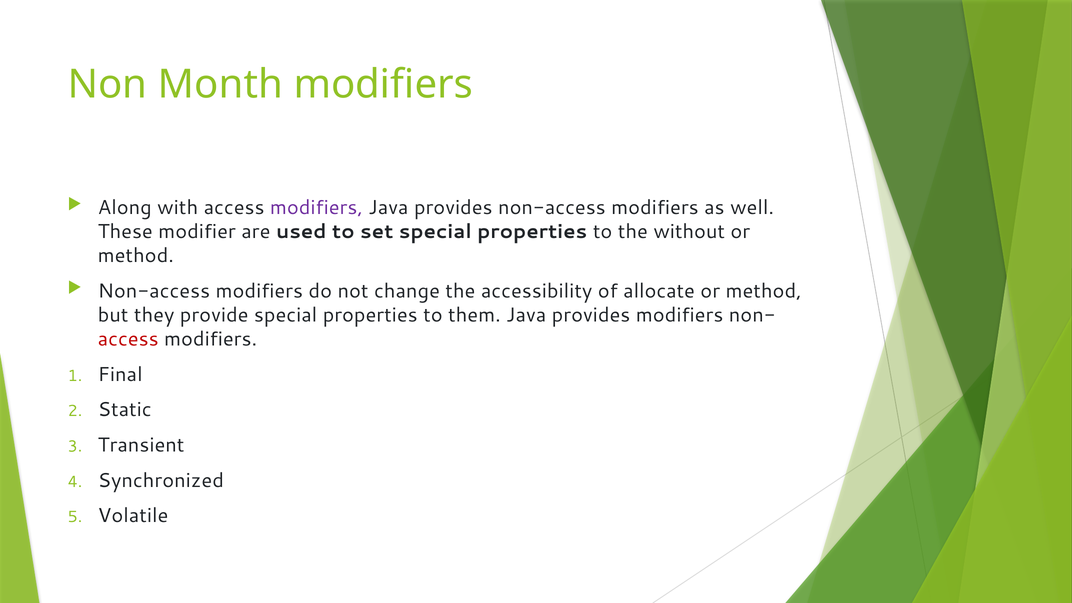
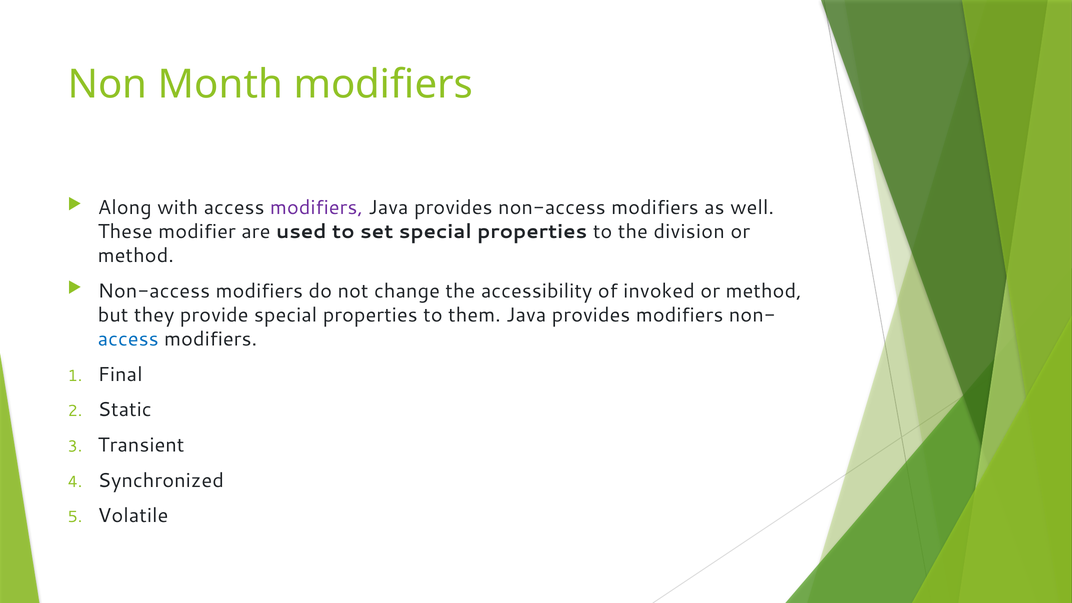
without: without -> division
allocate: allocate -> invoked
access at (128, 339) colour: red -> blue
